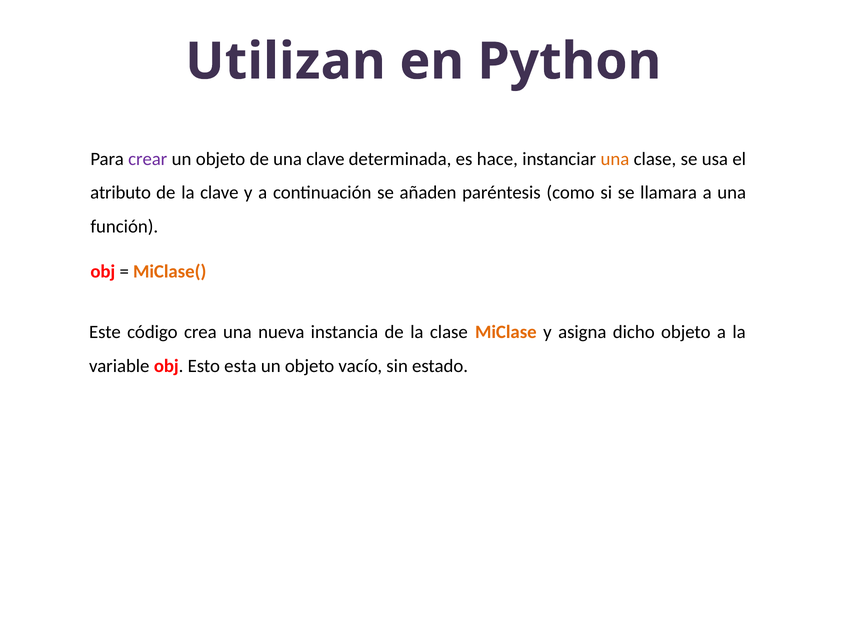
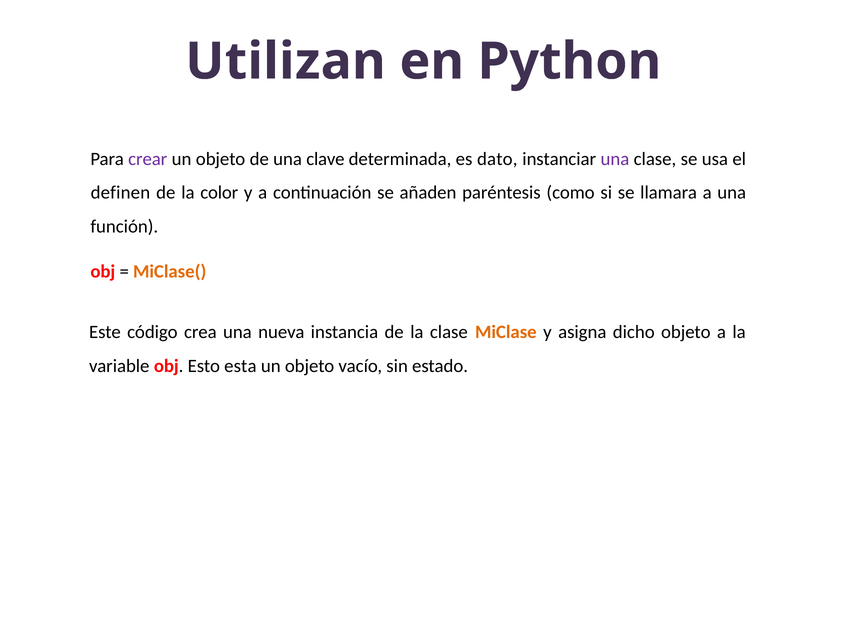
hace: hace -> dato
una at (615, 159) colour: orange -> purple
atributo: atributo -> definen
la clave: clave -> color
